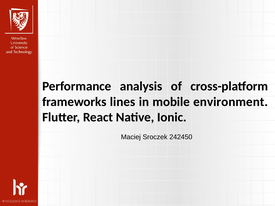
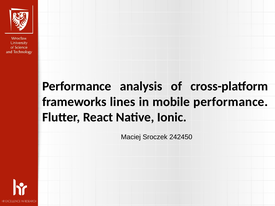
mobile environment: environment -> performance
